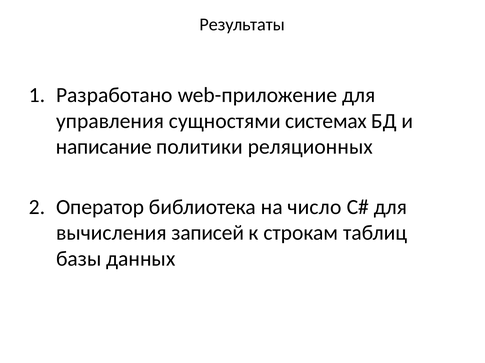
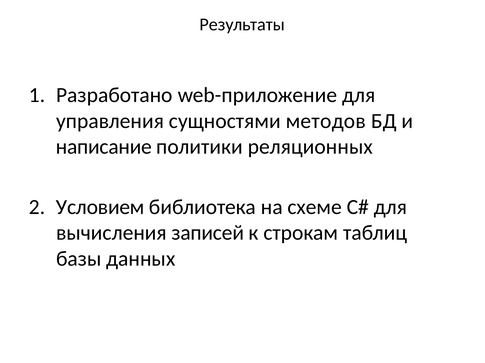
системах: системах -> методов
Оператор: Оператор -> Условием
число: число -> схеме
